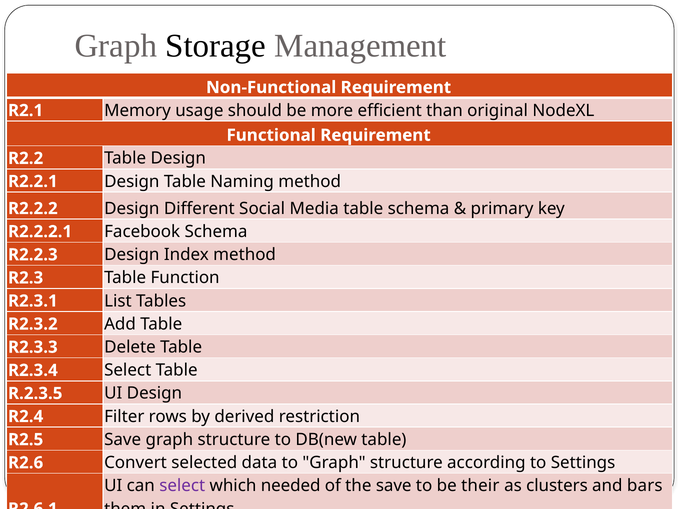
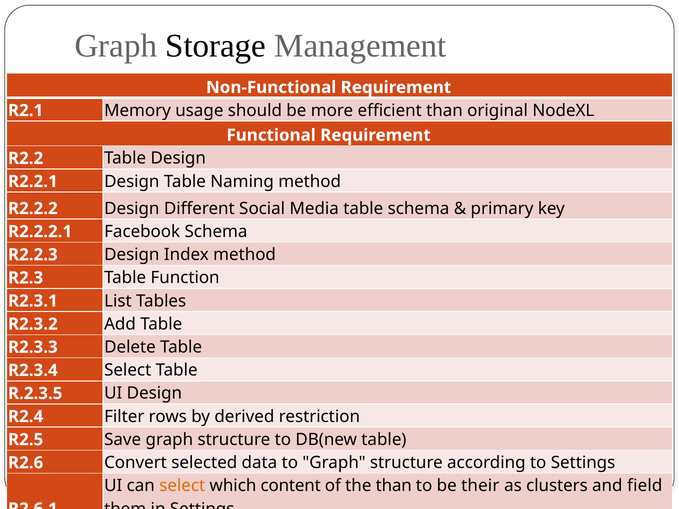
select at (182, 486) colour: purple -> orange
needed: needed -> content
the save: save -> than
bars: bars -> field
